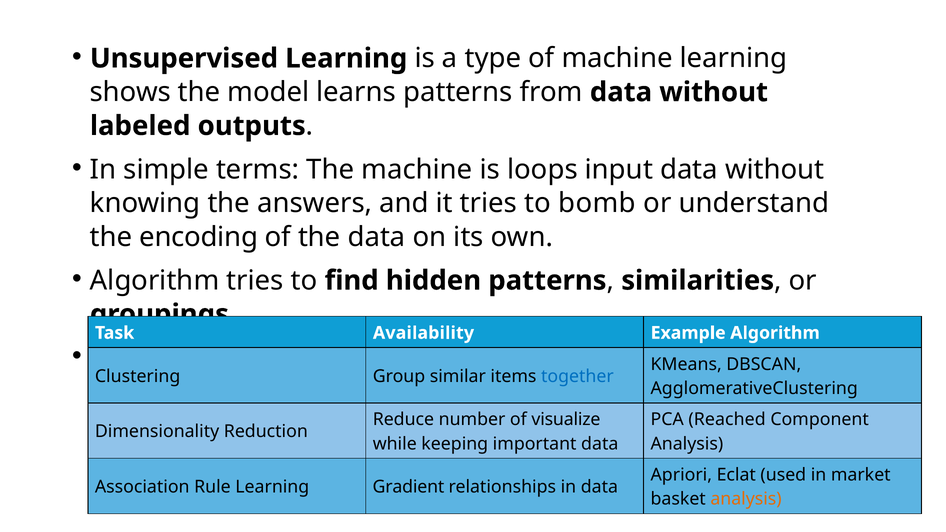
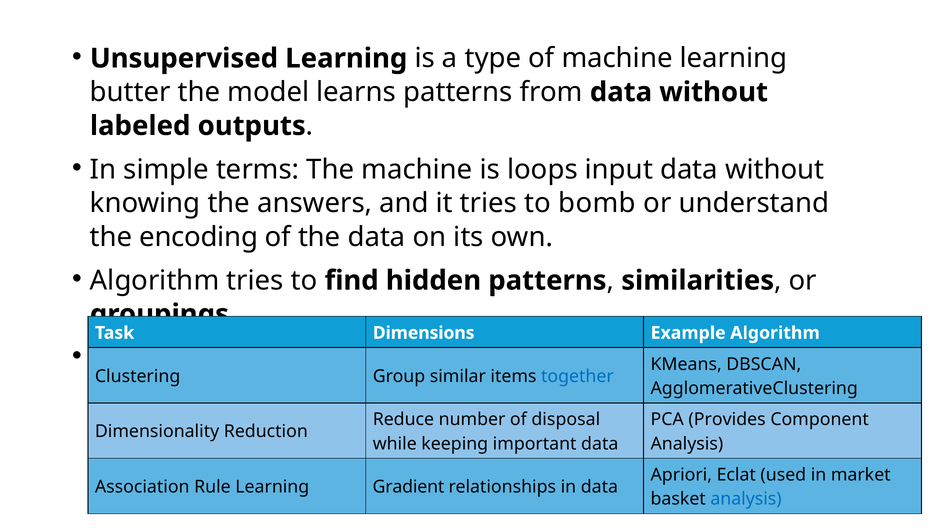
shows: shows -> butter
Availability: Availability -> Dimensions
visualize: visualize -> disposal
Reached: Reached -> Provides
analysis at (746, 499) colour: orange -> blue
